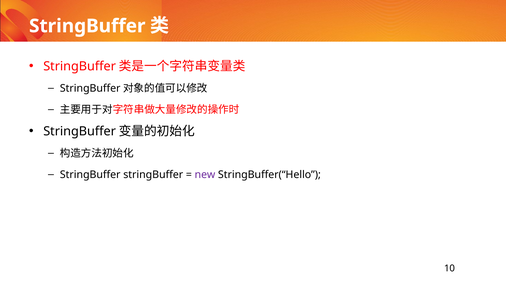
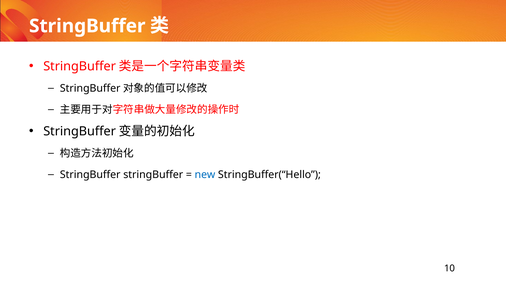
new colour: purple -> blue
